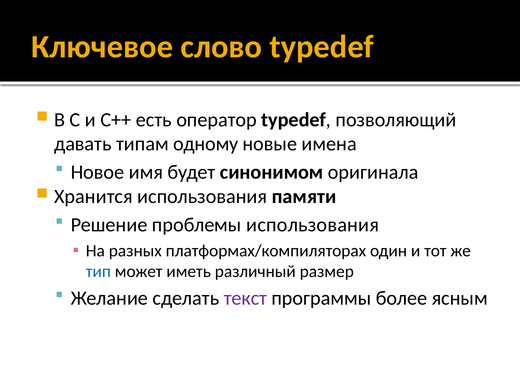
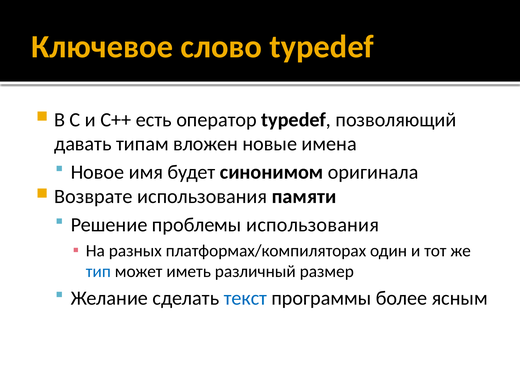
одному: одному -> вложен
Хранится: Хранится -> Возврате
текст colour: purple -> blue
